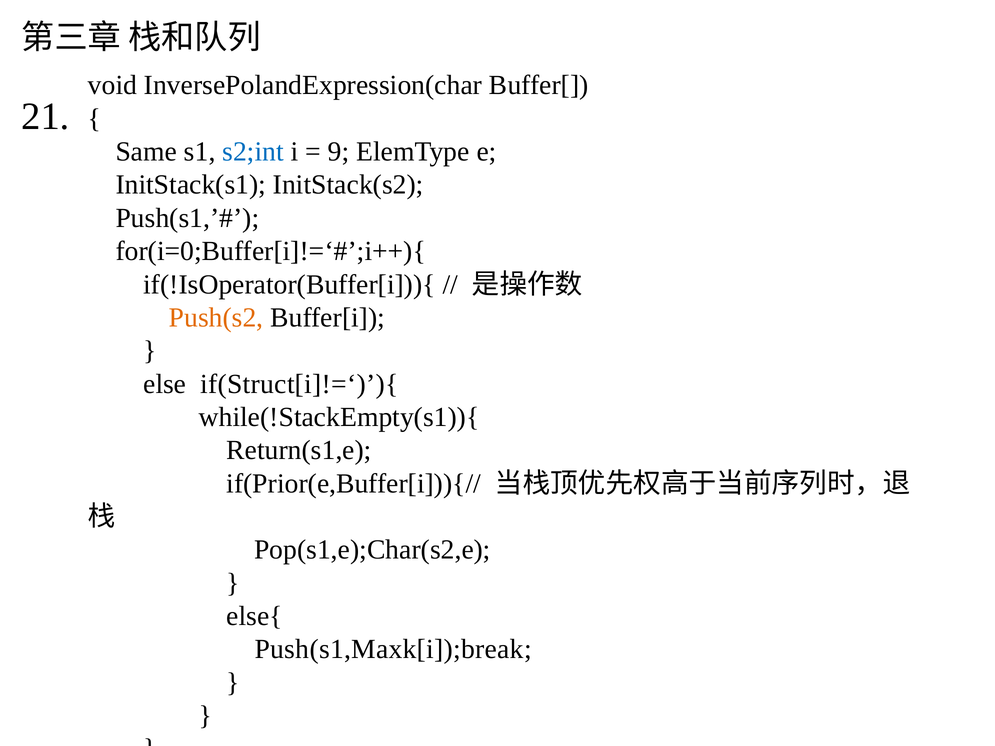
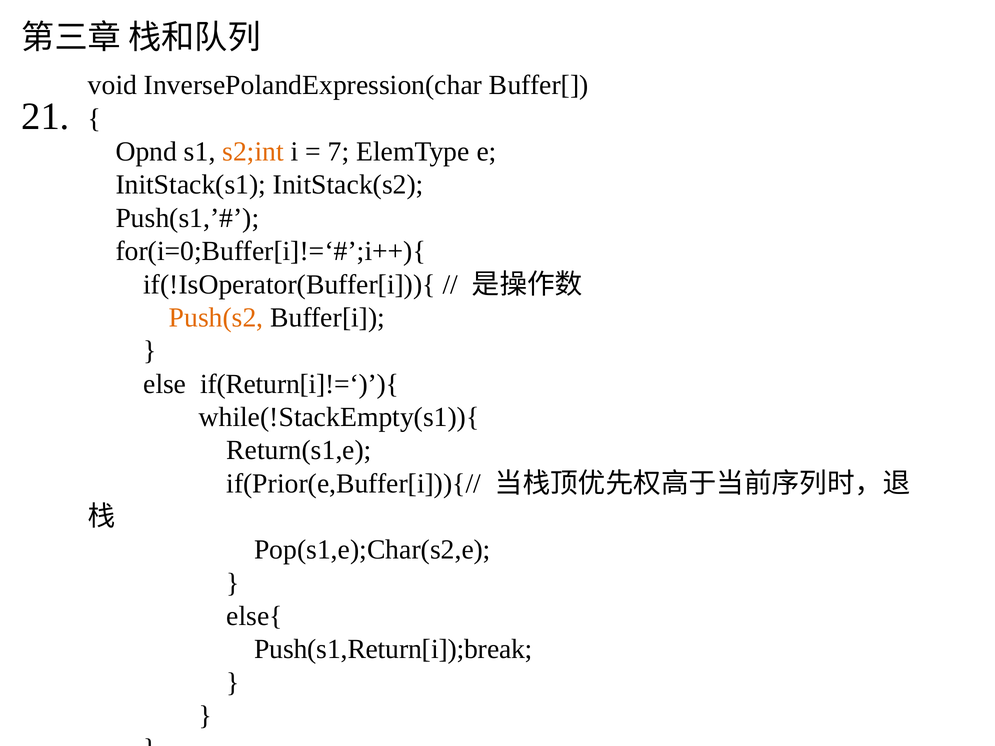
Same: Same -> Opnd
s2;int colour: blue -> orange
9: 9 -> 7
if(Struct[i]!=‘)’){: if(Struct[i]!=‘)’){ -> if(Return[i]!=‘)’){
Push(s1,Maxk[i]);break: Push(s1,Maxk[i]);break -> Push(s1,Return[i]);break
